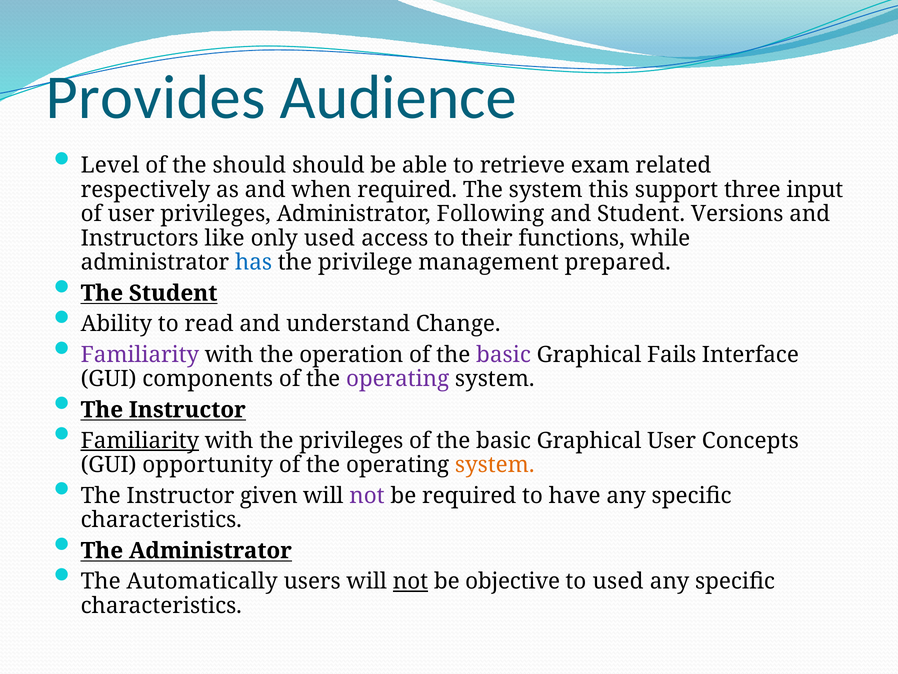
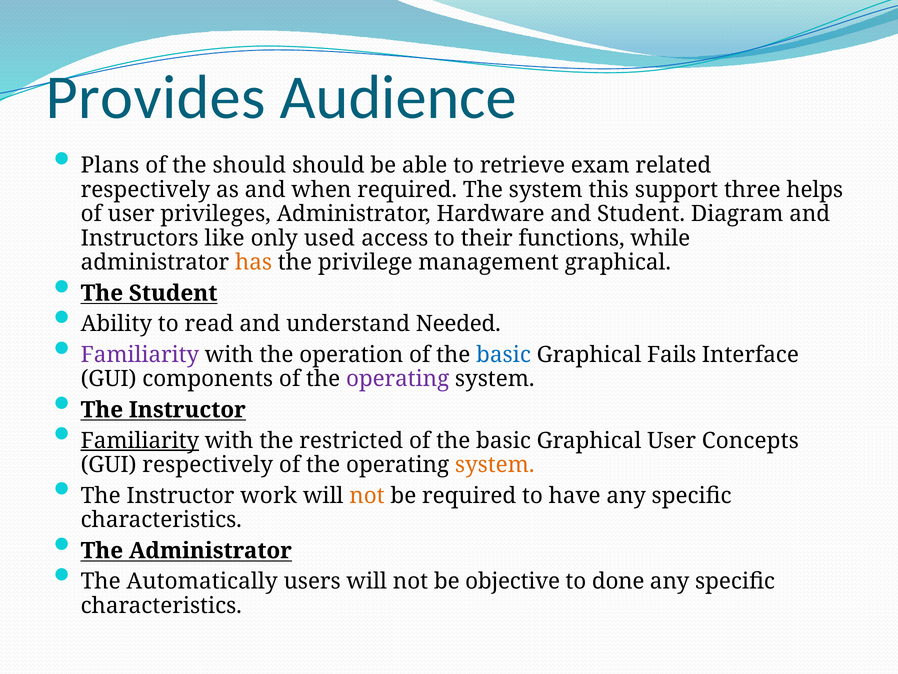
Level: Level -> Plans
input: input -> helps
Following: Following -> Hardware
Versions: Versions -> Diagram
has colour: blue -> orange
management prepared: prepared -> graphical
Change: Change -> Needed
basic at (504, 355) colour: purple -> blue
the privileges: privileges -> restricted
GUI opportunity: opportunity -> respectively
given: given -> work
not at (367, 495) colour: purple -> orange
not at (410, 581) underline: present -> none
to used: used -> done
